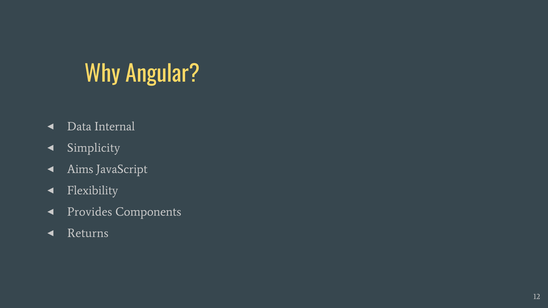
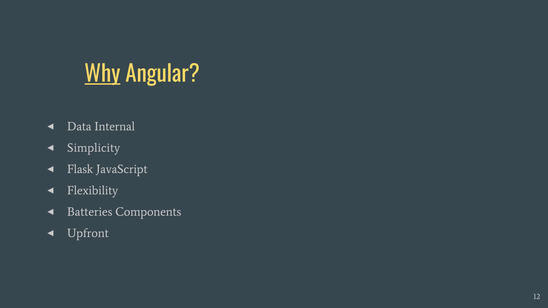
Why underline: none -> present
Aims: Aims -> Flask
Provides: Provides -> Batteries
Returns: Returns -> Upfront
